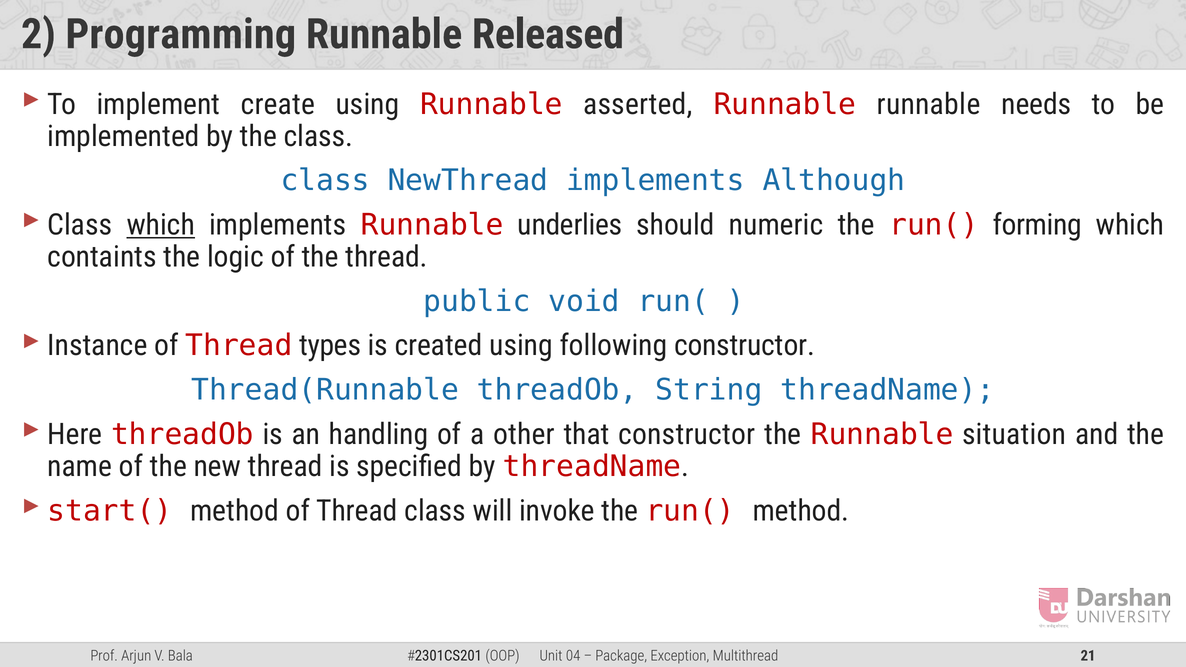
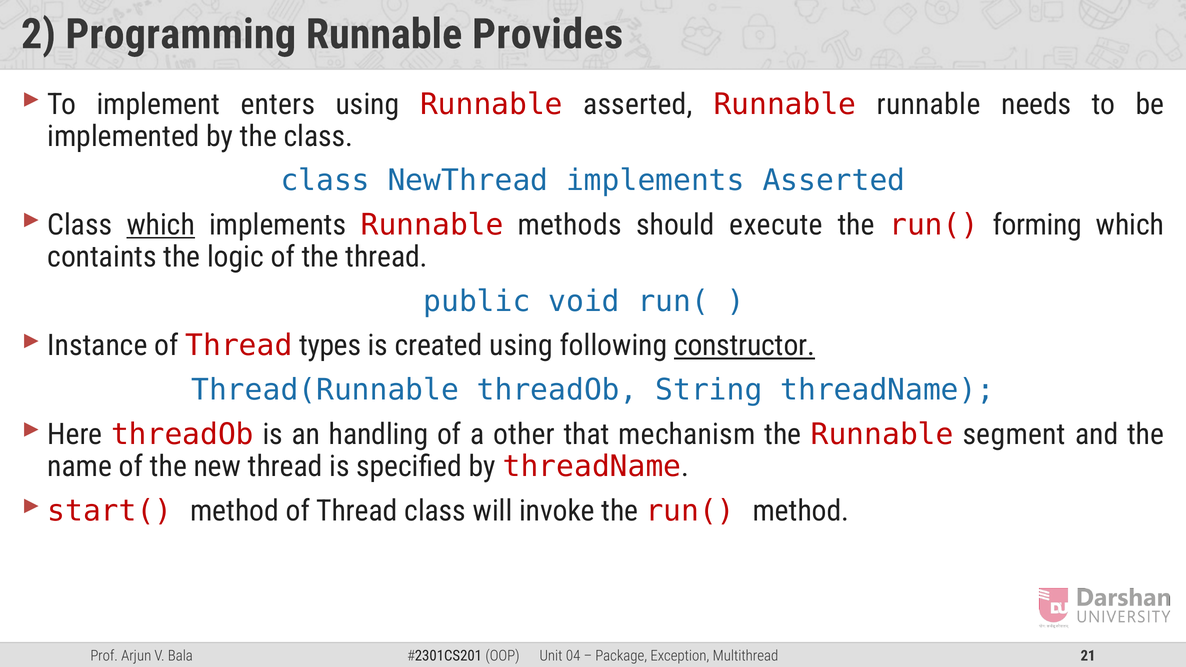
Released: Released -> Provides
create: create -> enters
implements Although: Although -> Asserted
underlies: underlies -> methods
numeric: numeric -> execute
constructor at (744, 346) underline: none -> present
that constructor: constructor -> mechanism
situation: situation -> segment
